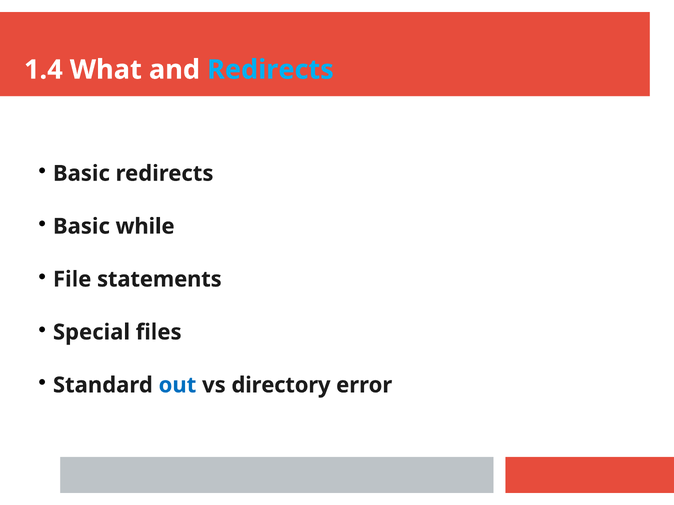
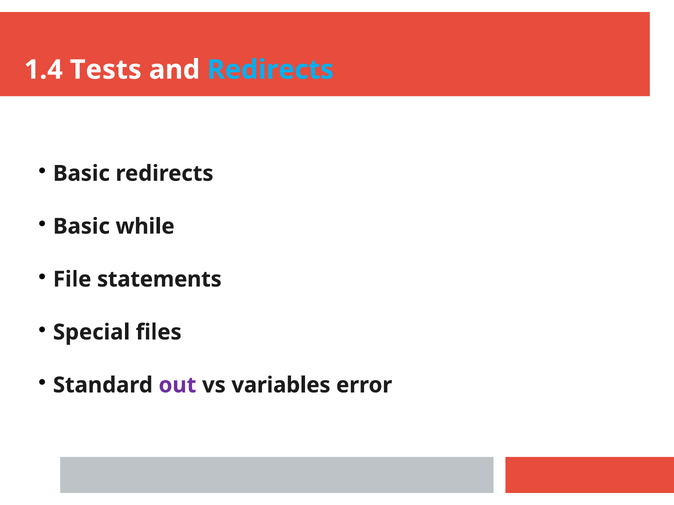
What: What -> Tests
out colour: blue -> purple
directory: directory -> variables
